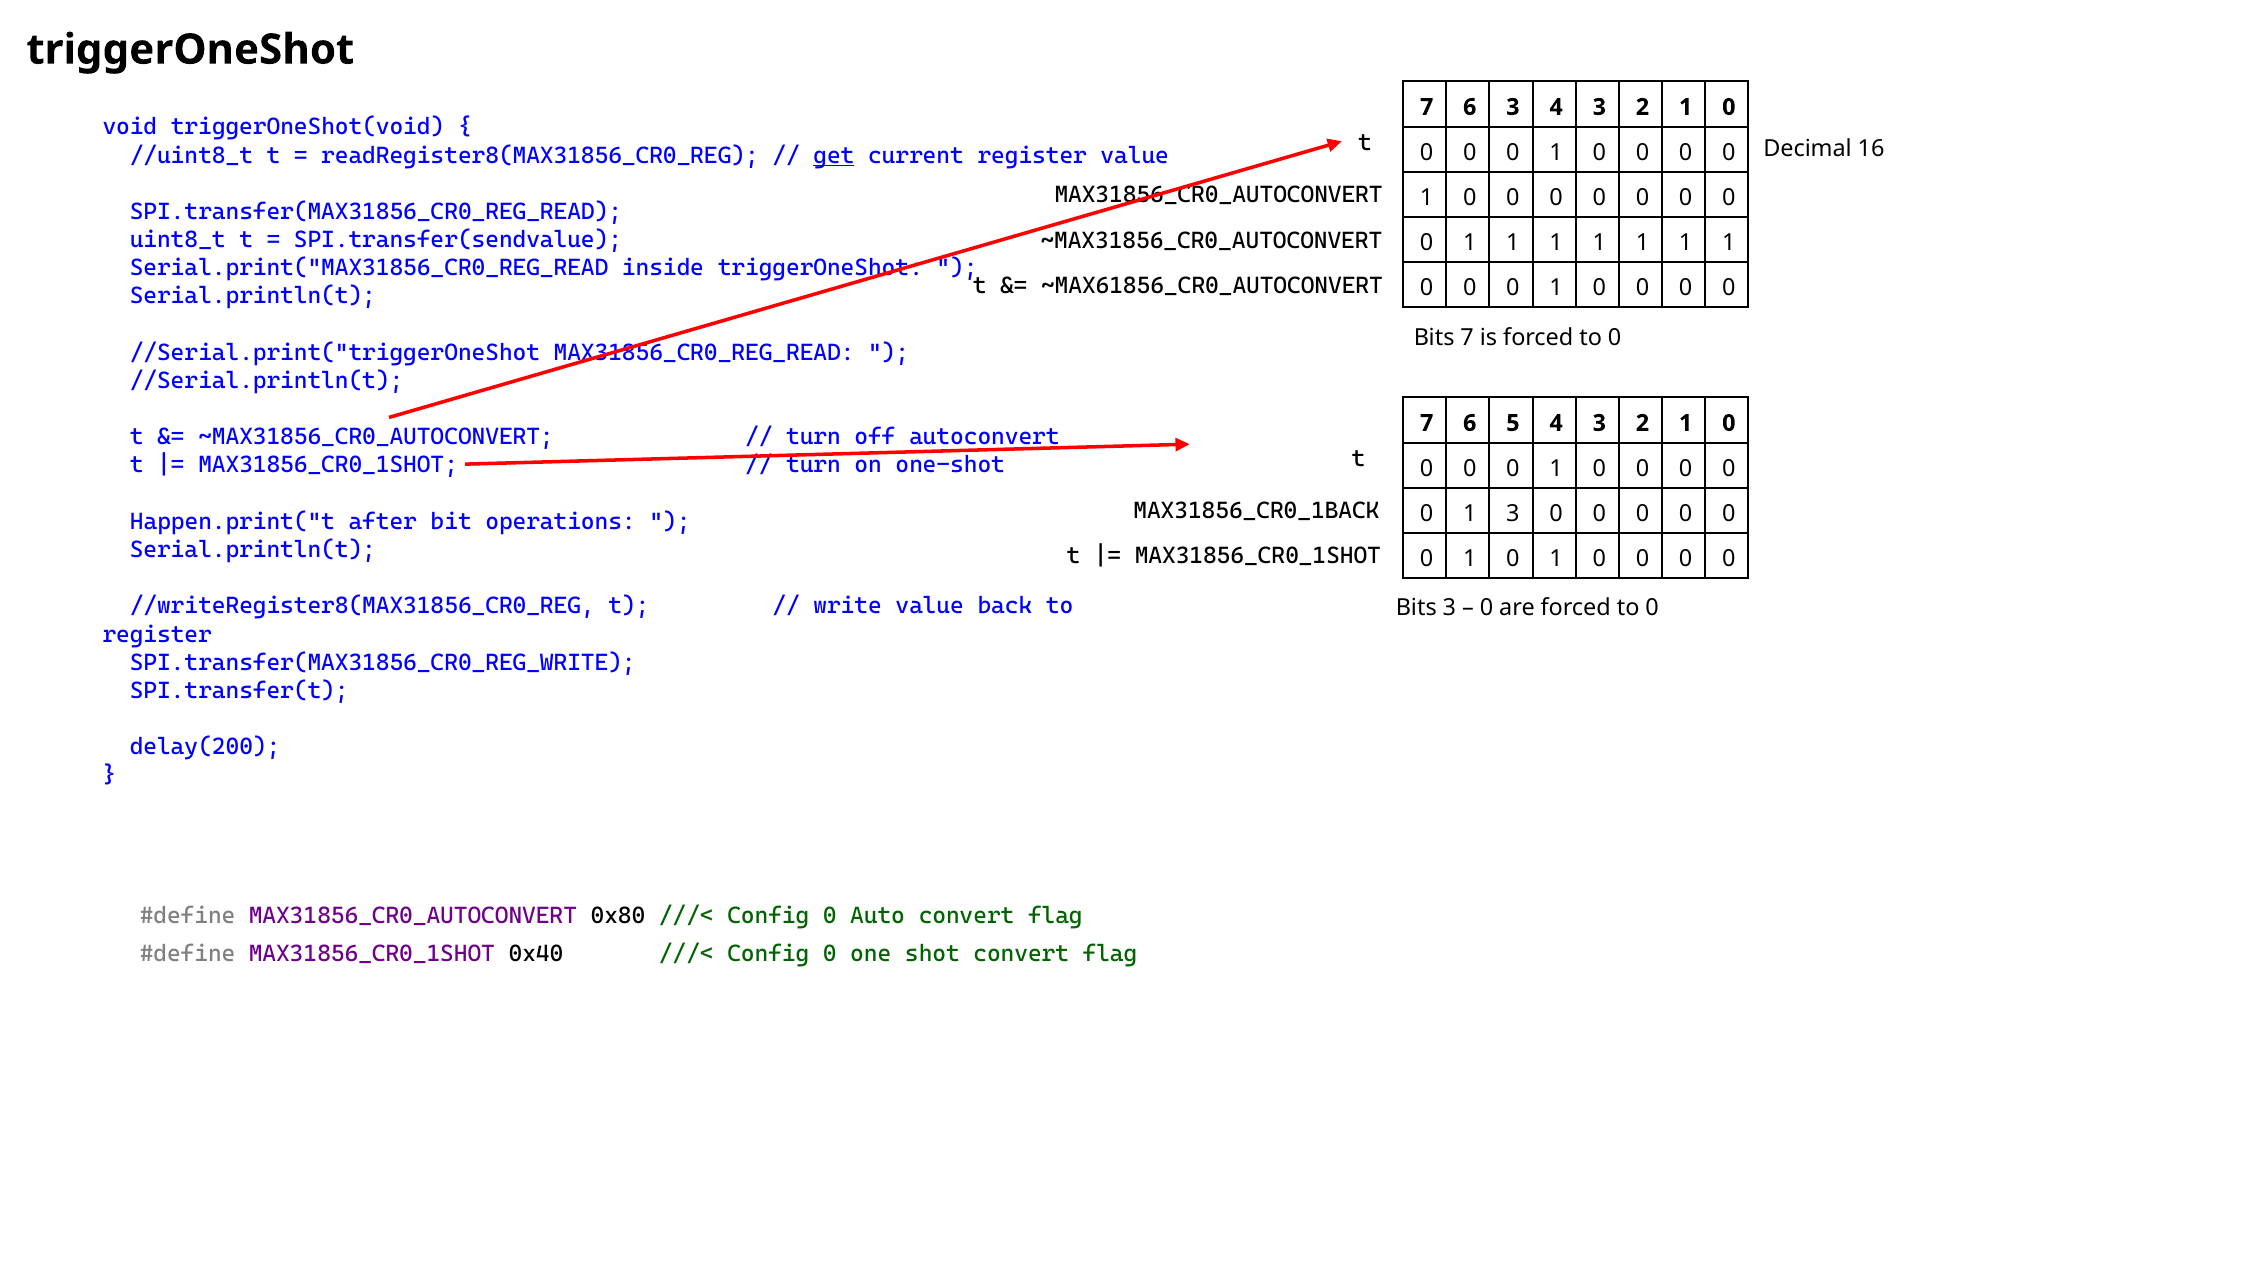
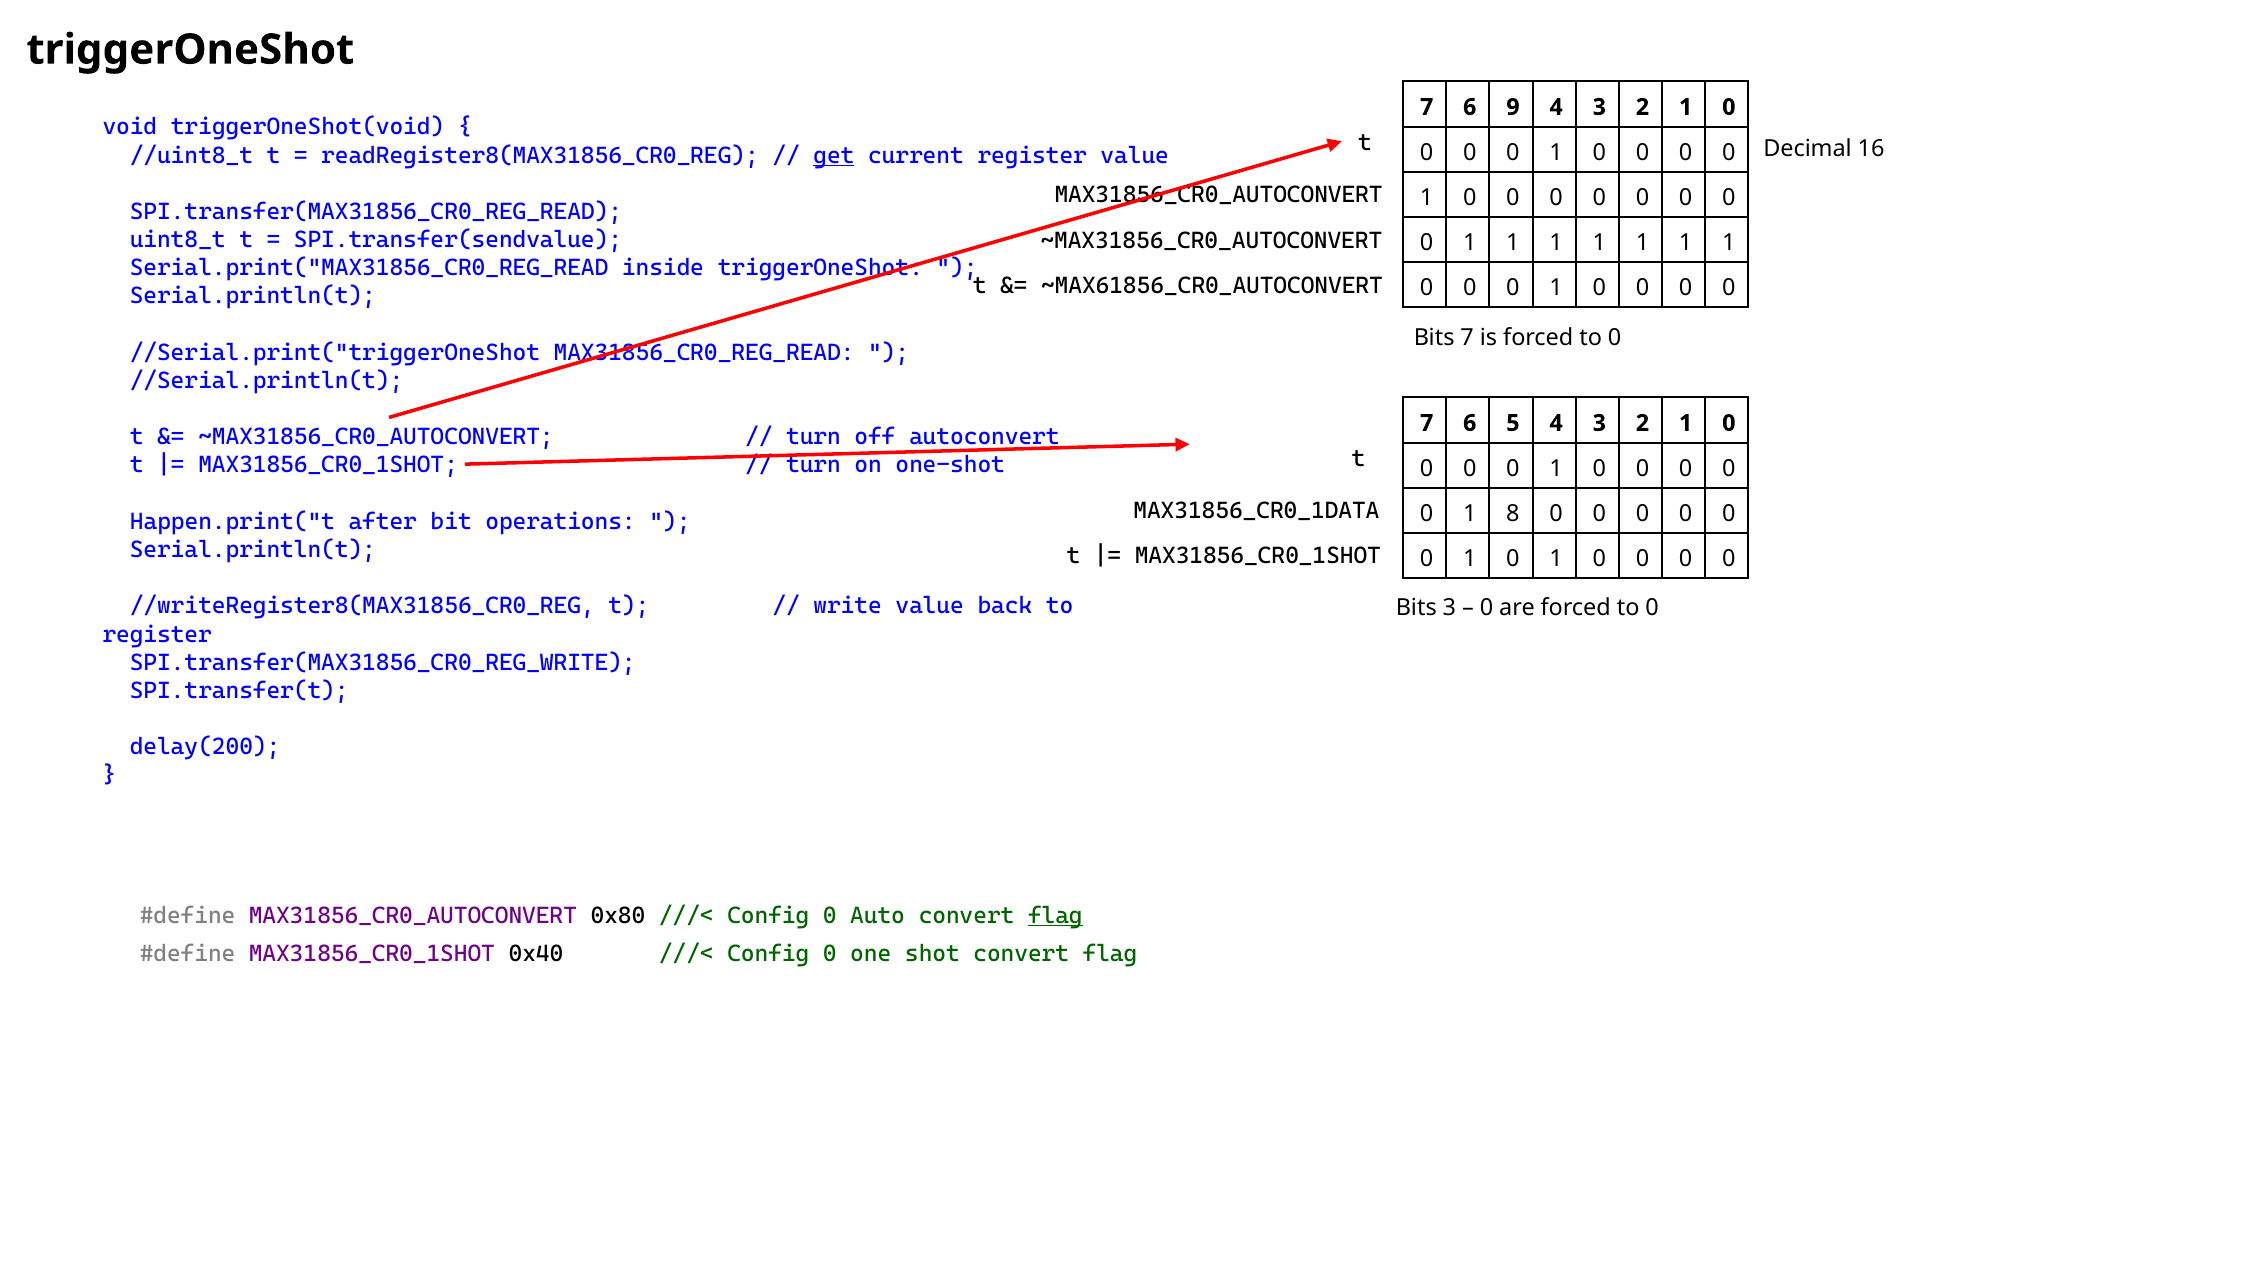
6 3: 3 -> 9
MAX31856_CR0_1BACK: MAX31856_CR0_1BACK -> MAX31856_CR0_1DATA
1 3: 3 -> 8
flag at (1055, 915) underline: none -> present
